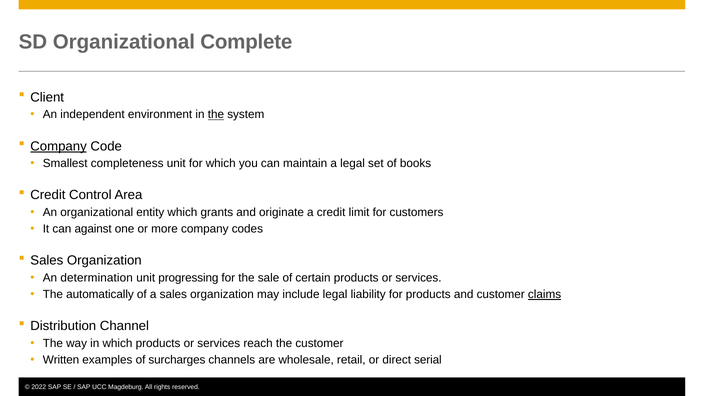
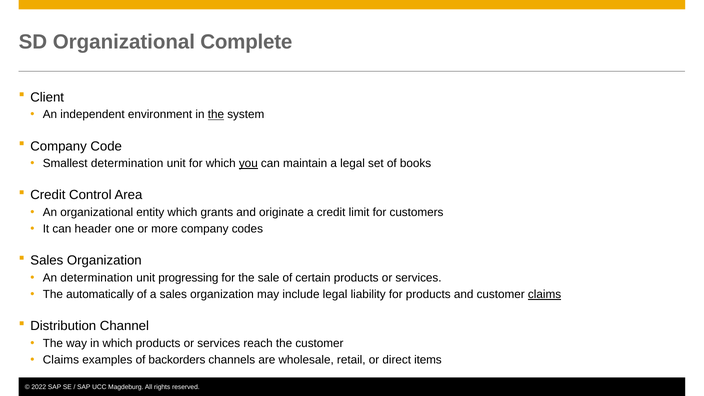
Company at (59, 146) underline: present -> none
Smallest completeness: completeness -> determination
you underline: none -> present
against: against -> header
Written at (61, 360): Written -> Claims
surcharges: surcharges -> backorders
serial: serial -> items
